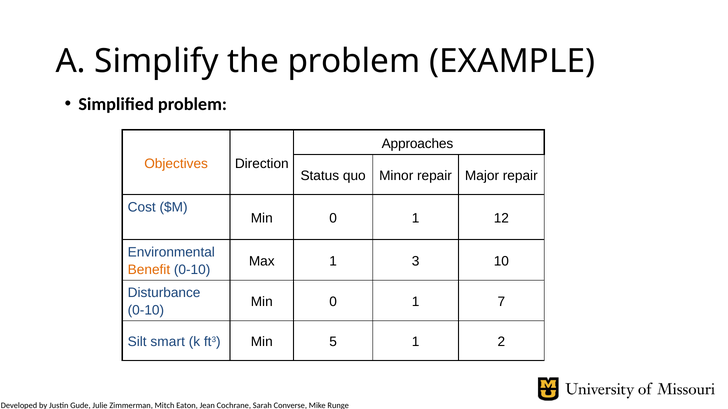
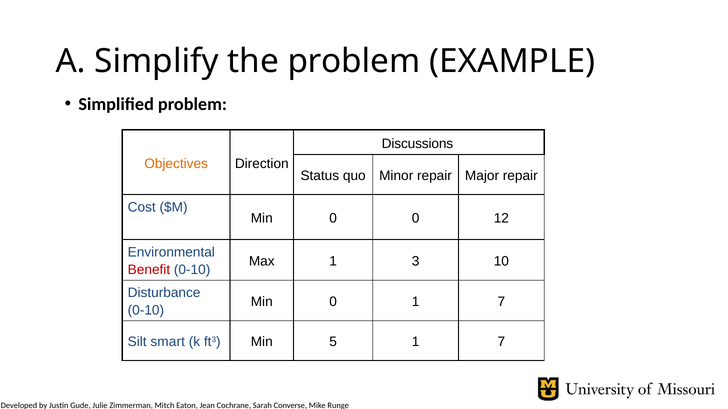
Approaches: Approaches -> Discussions
1 at (416, 219): 1 -> 0
Benefit colour: orange -> red
5 1 2: 2 -> 7
